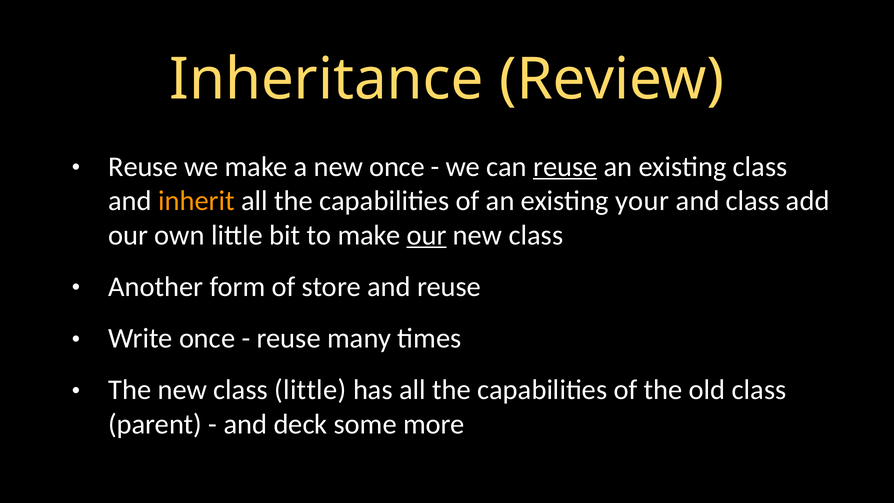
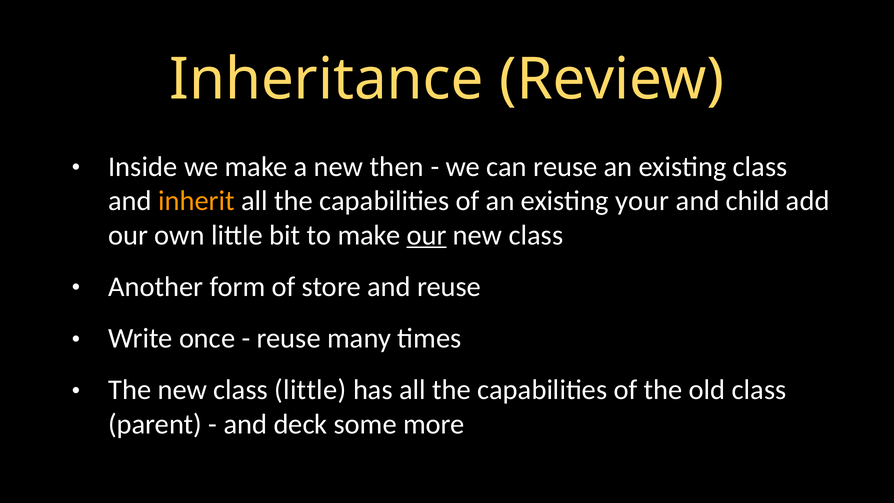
Reuse at (143, 167): Reuse -> Inside
new once: once -> then
reuse at (565, 167) underline: present -> none
and class: class -> child
